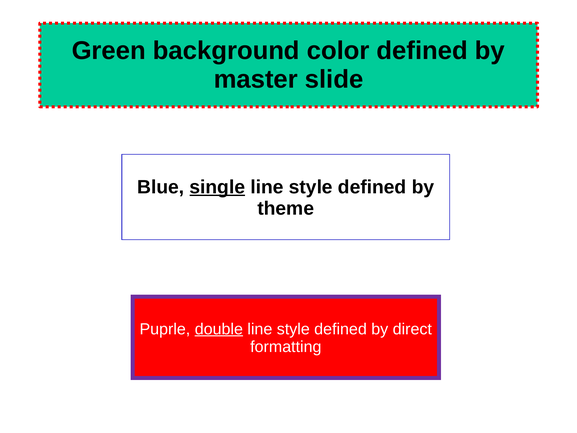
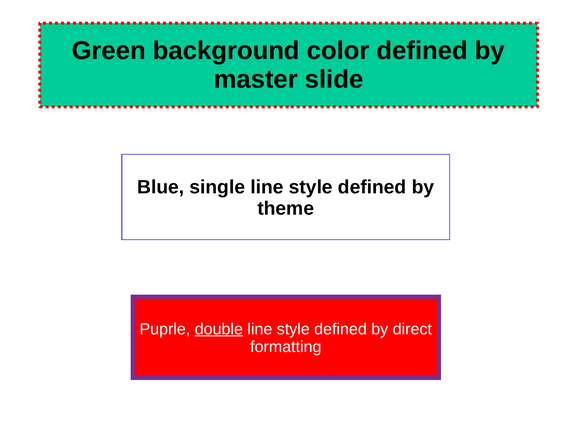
single underline: present -> none
